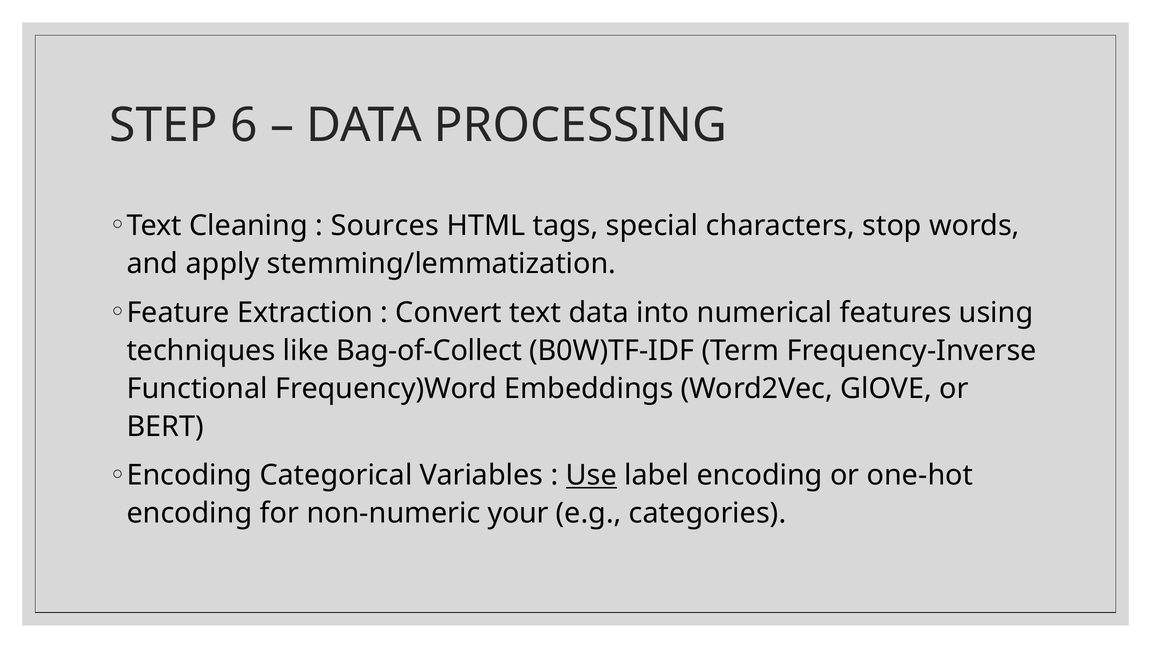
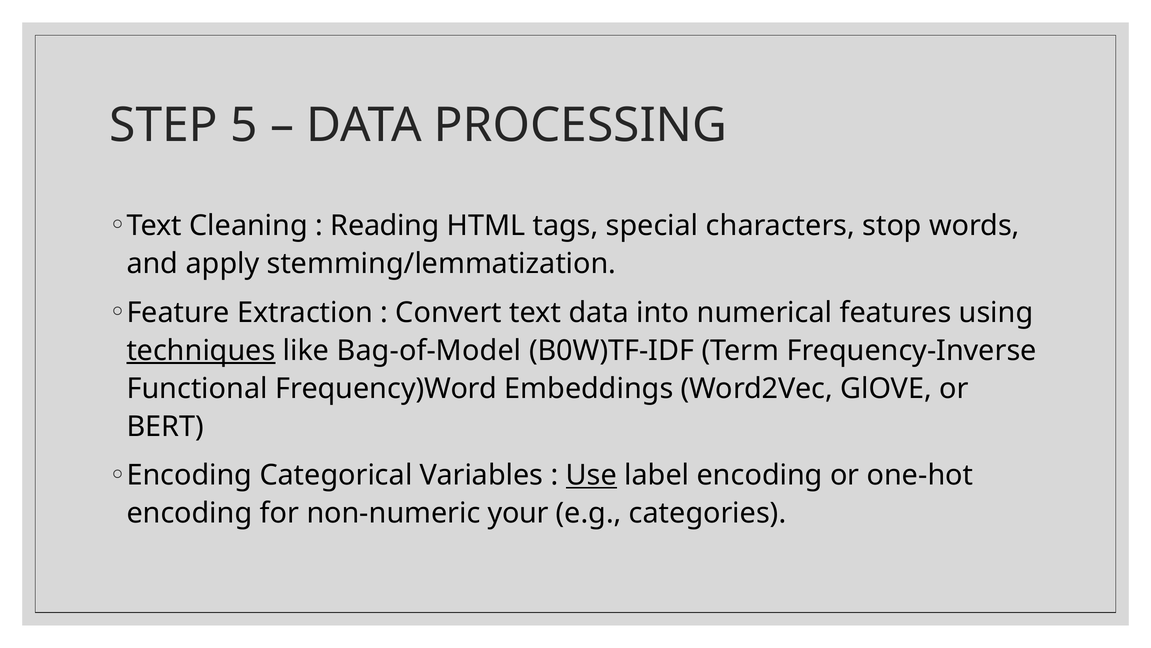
6: 6 -> 5
Sources: Sources -> Reading
techniques underline: none -> present
Bag-of-Collect: Bag-of-Collect -> Bag-of-Model
